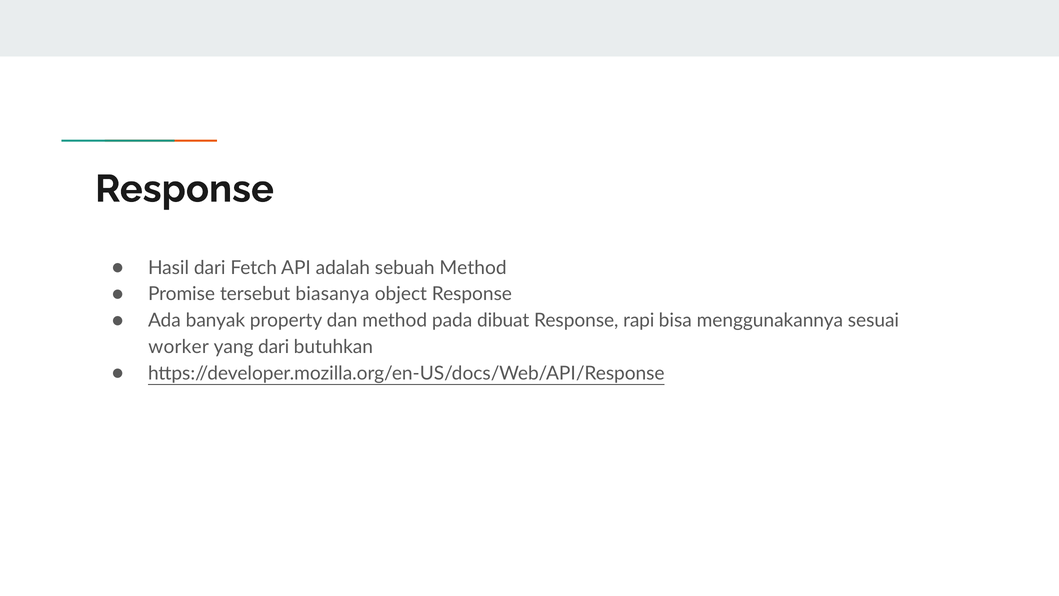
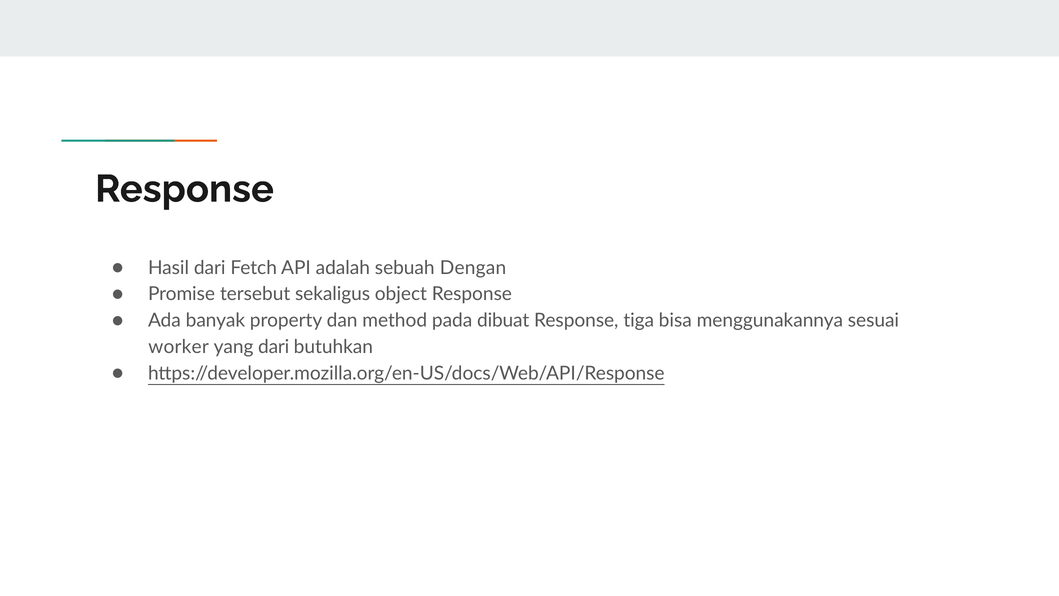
sebuah Method: Method -> Dengan
biasanya: biasanya -> sekaligus
rapi: rapi -> tiga
